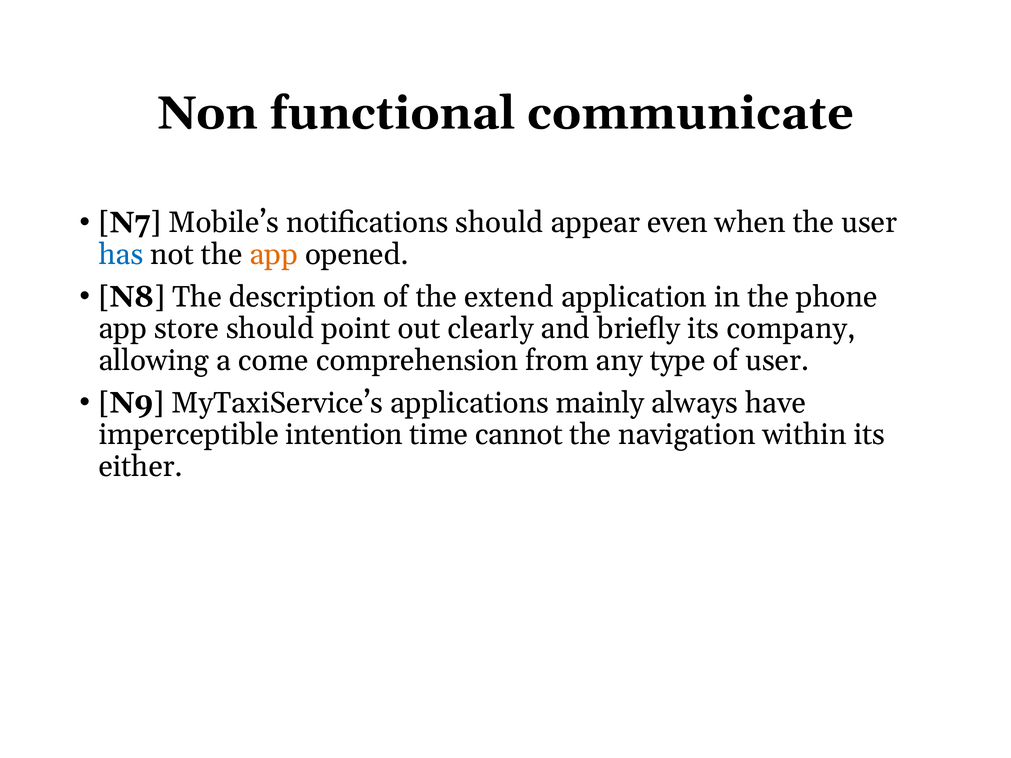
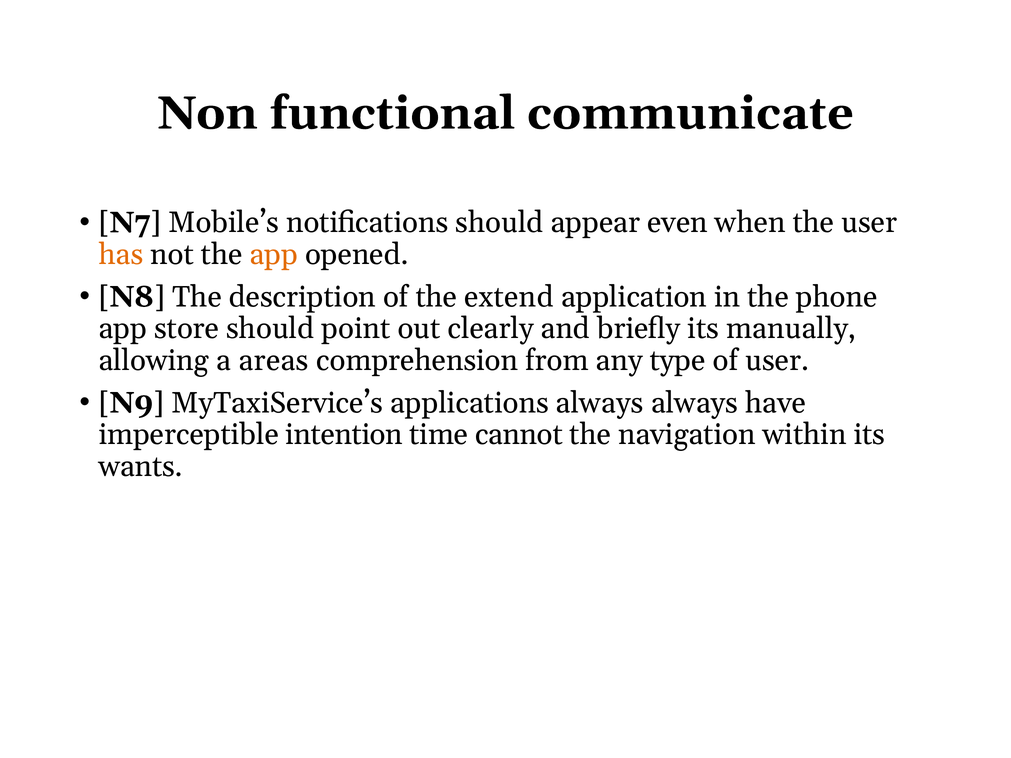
has colour: blue -> orange
company: company -> manually
come: come -> areas
applications mainly: mainly -> always
either: either -> wants
